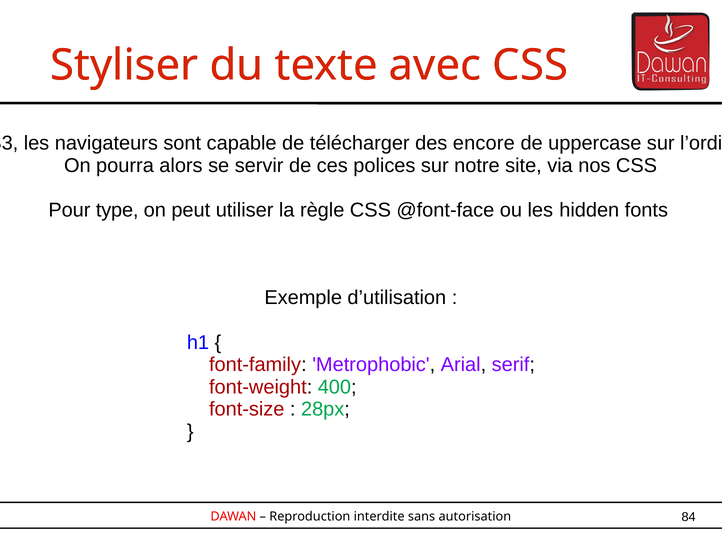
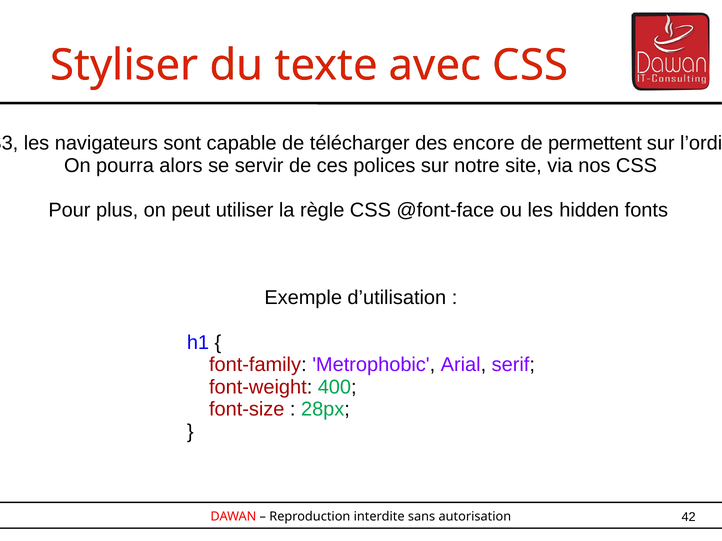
uppercase: uppercase -> permettent
type: type -> plus
84: 84 -> 42
